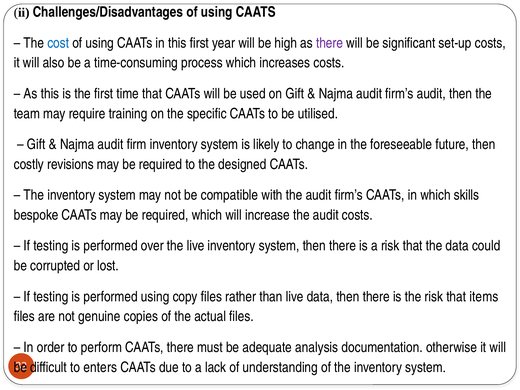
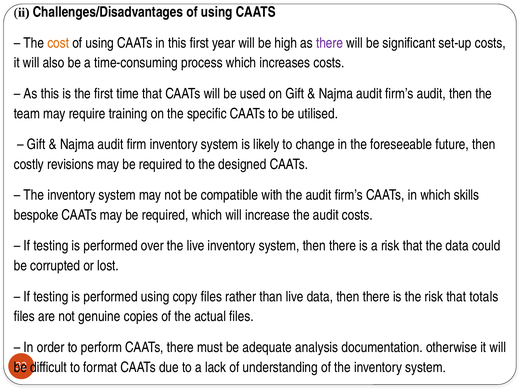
cost colour: blue -> orange
items: items -> totals
enters: enters -> format
